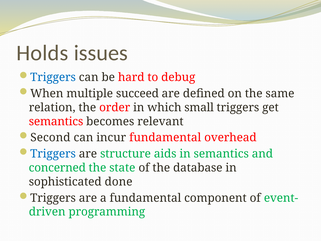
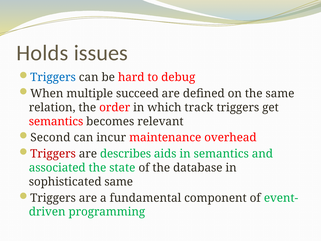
small: small -> track
incur fundamental: fundamental -> maintenance
Triggers at (53, 154) colour: blue -> red
structure: structure -> describes
concerned: concerned -> associated
sophisticated done: done -> same
